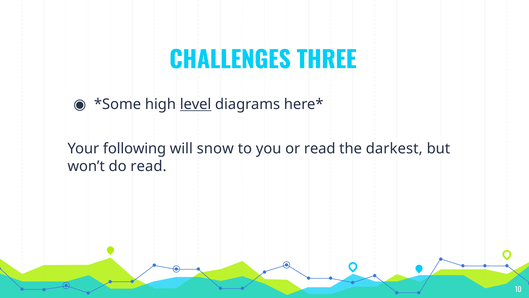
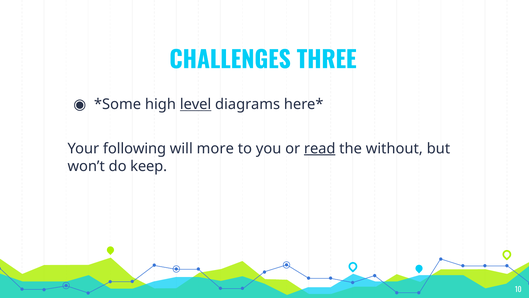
snow: snow -> more
read at (320, 148) underline: none -> present
darkest: darkest -> without
do read: read -> keep
